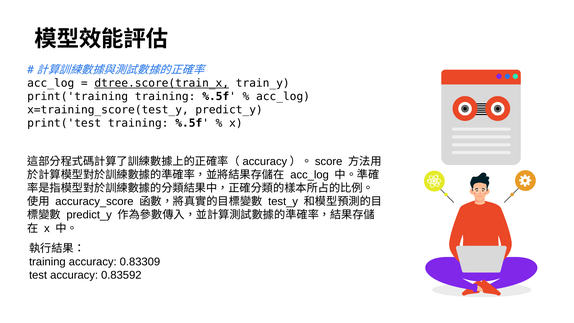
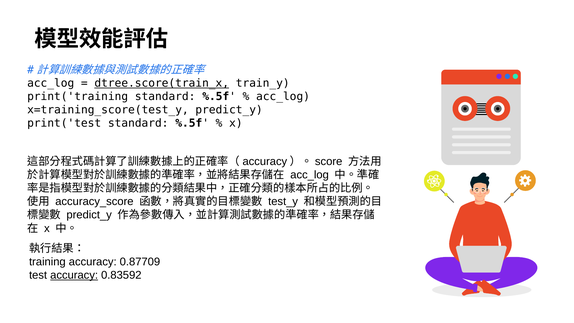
print('training training: training -> standard
print('test training: training -> standard
0.83309: 0.83309 -> 0.87709
accuracy at (74, 275) underline: none -> present
